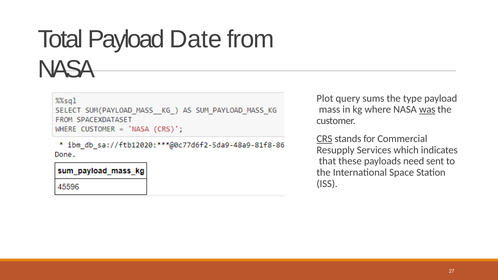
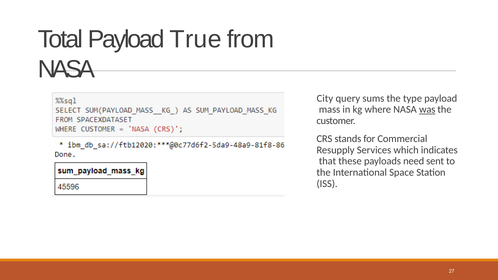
Date: Date -> True
Plot: Plot -> City
CRS underline: present -> none
